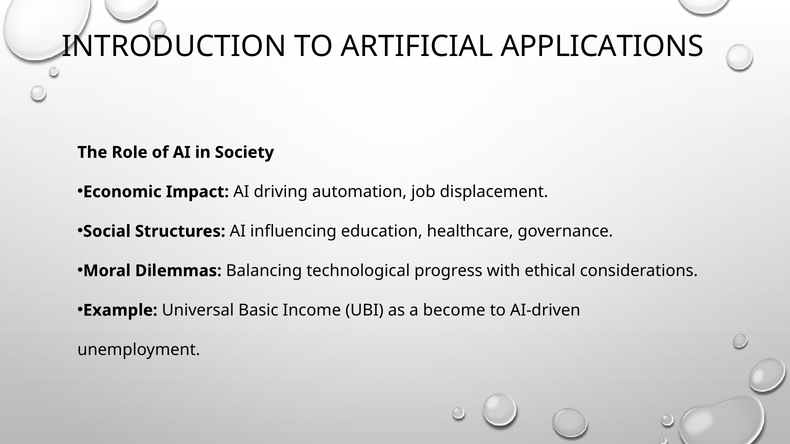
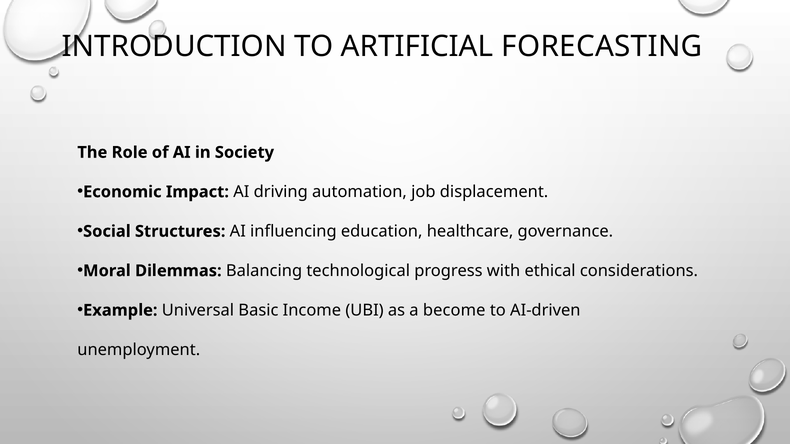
APPLICATIONS: APPLICATIONS -> FORECASTING
